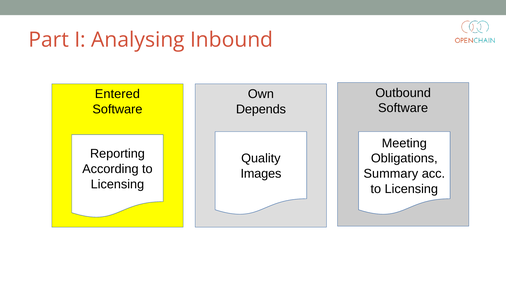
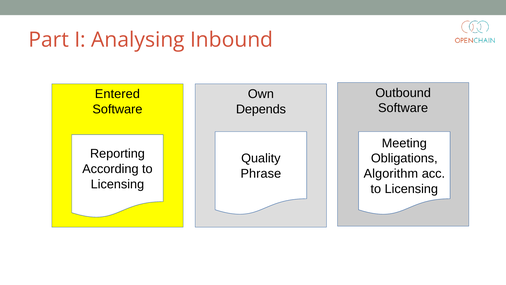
Images: Images -> Phrase
Summary: Summary -> Algorithm
